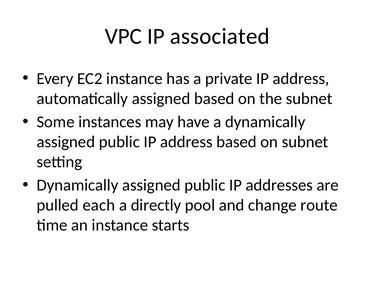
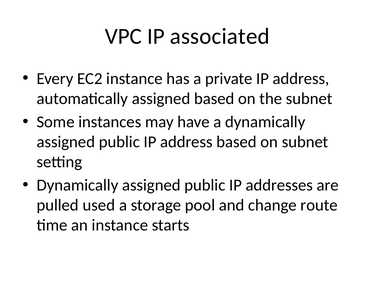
each: each -> used
directly: directly -> storage
